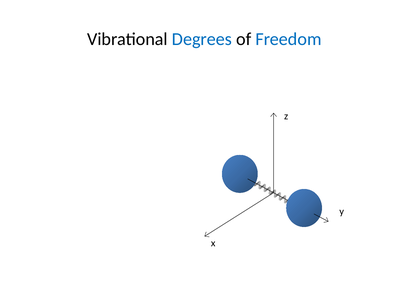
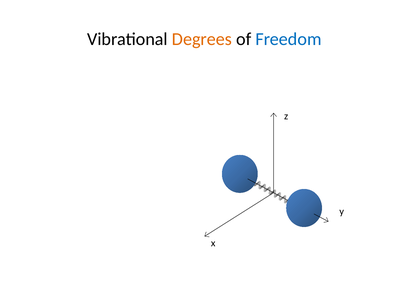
Degrees colour: blue -> orange
